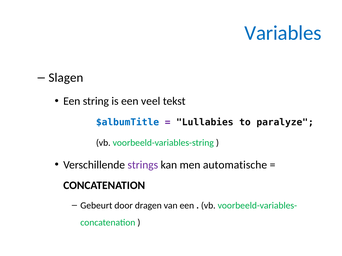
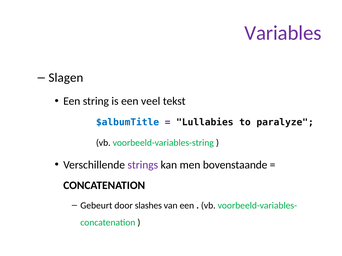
Variables colour: blue -> purple
automatische: automatische -> bovenstaande
dragen: dragen -> slashes
